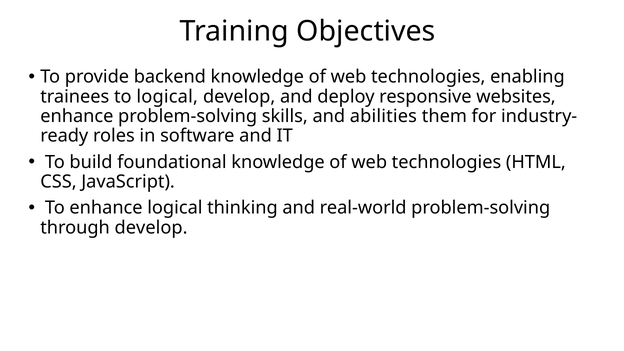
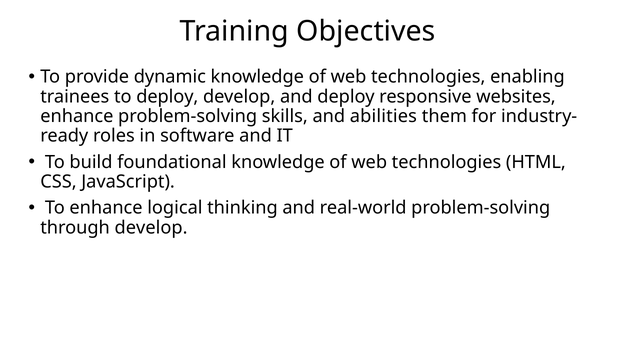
backend: backend -> dynamic
to logical: logical -> deploy
